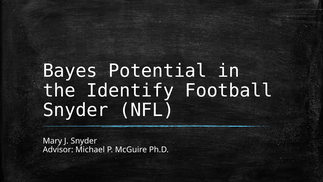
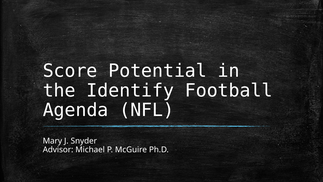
Bayes: Bayes -> Score
Snyder at (76, 110): Snyder -> Agenda
